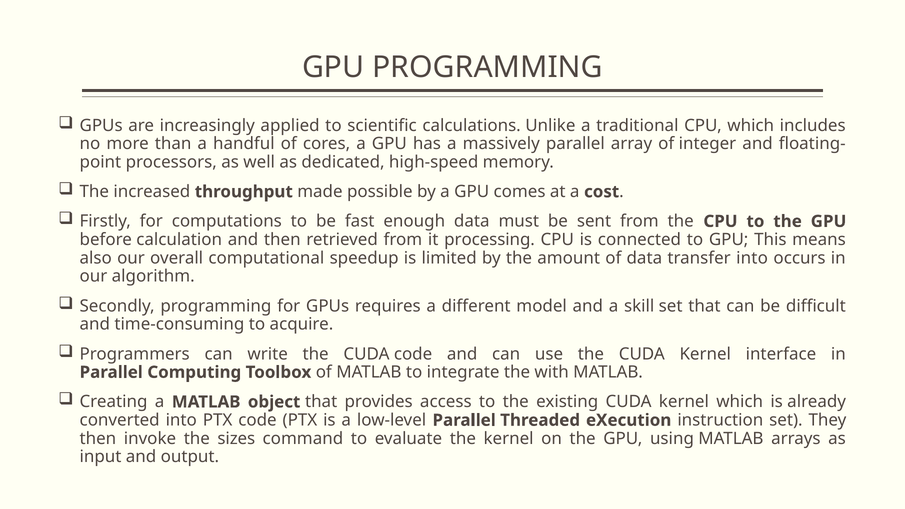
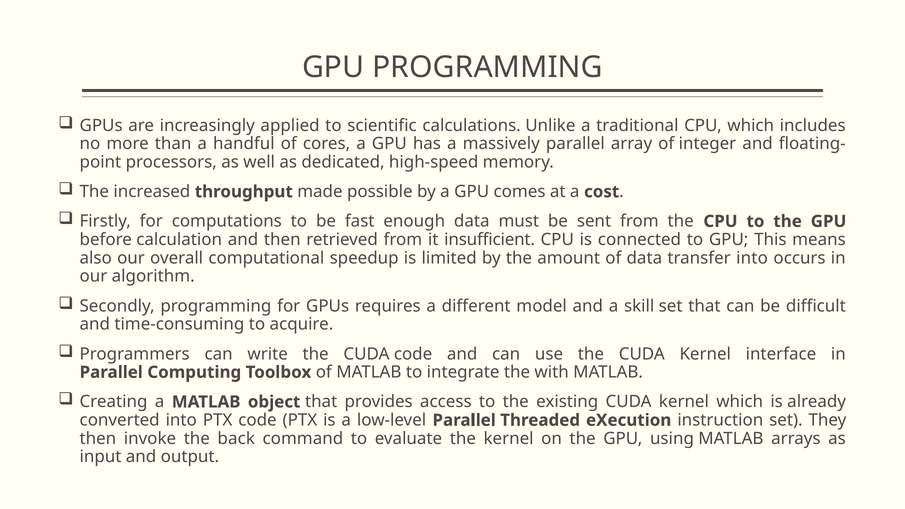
processing: processing -> insufficient
sizes: sizes -> back
